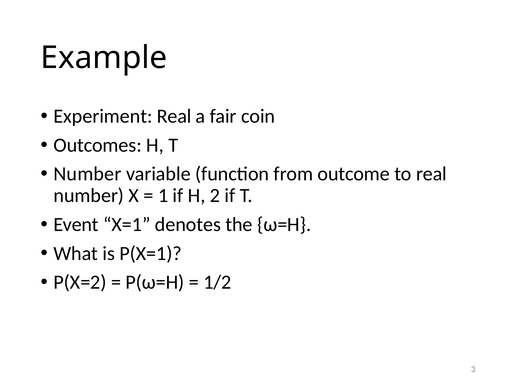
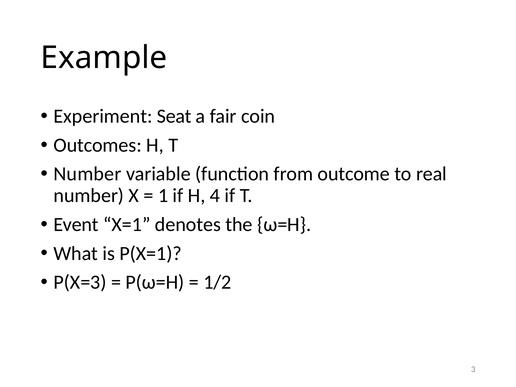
Experiment Real: Real -> Seat
2: 2 -> 4
P(X=2: P(X=2 -> P(X=3
